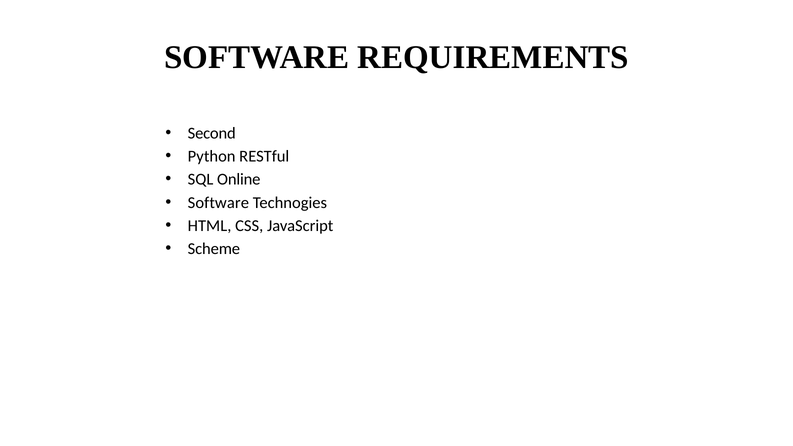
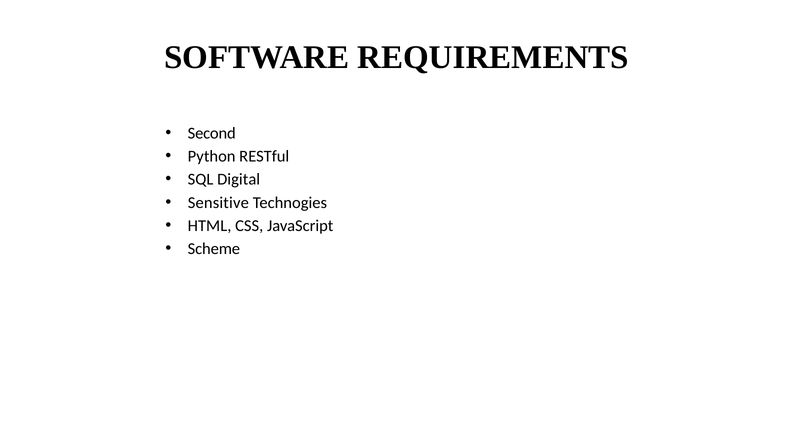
Online: Online -> Digital
Software at (218, 203): Software -> Sensitive
